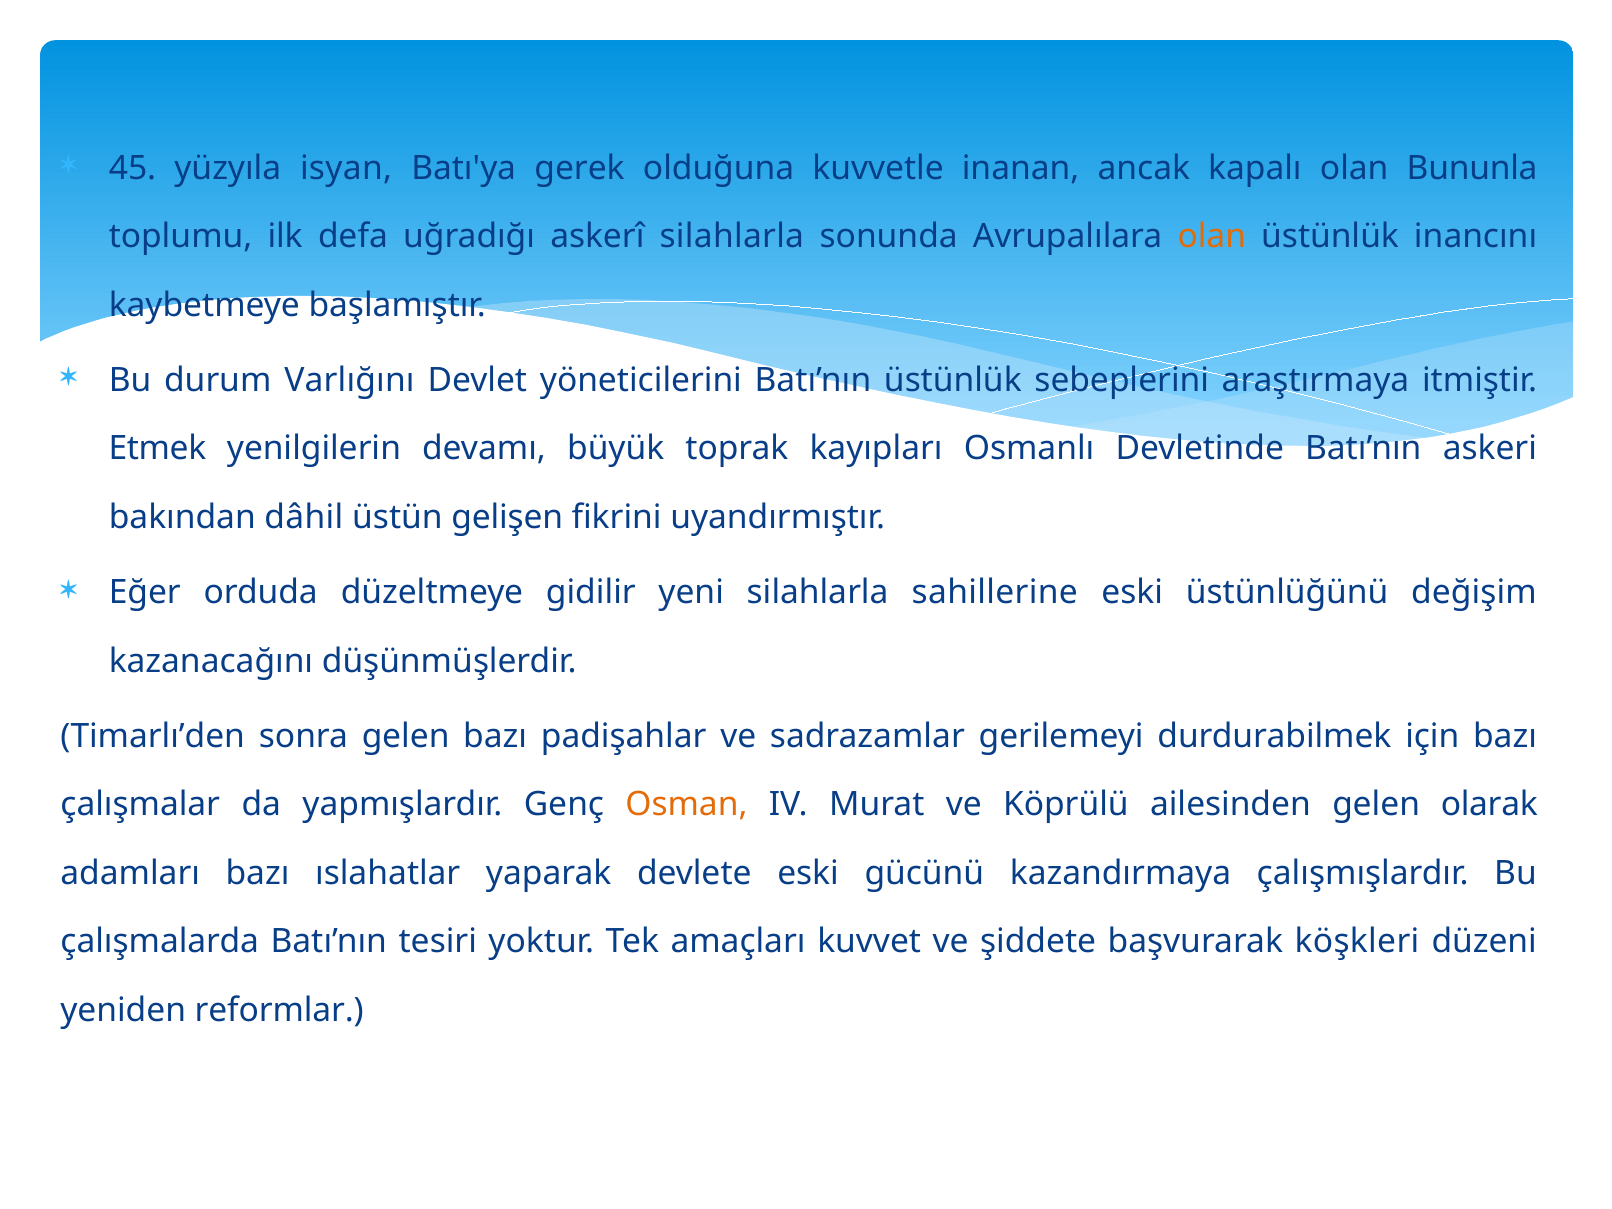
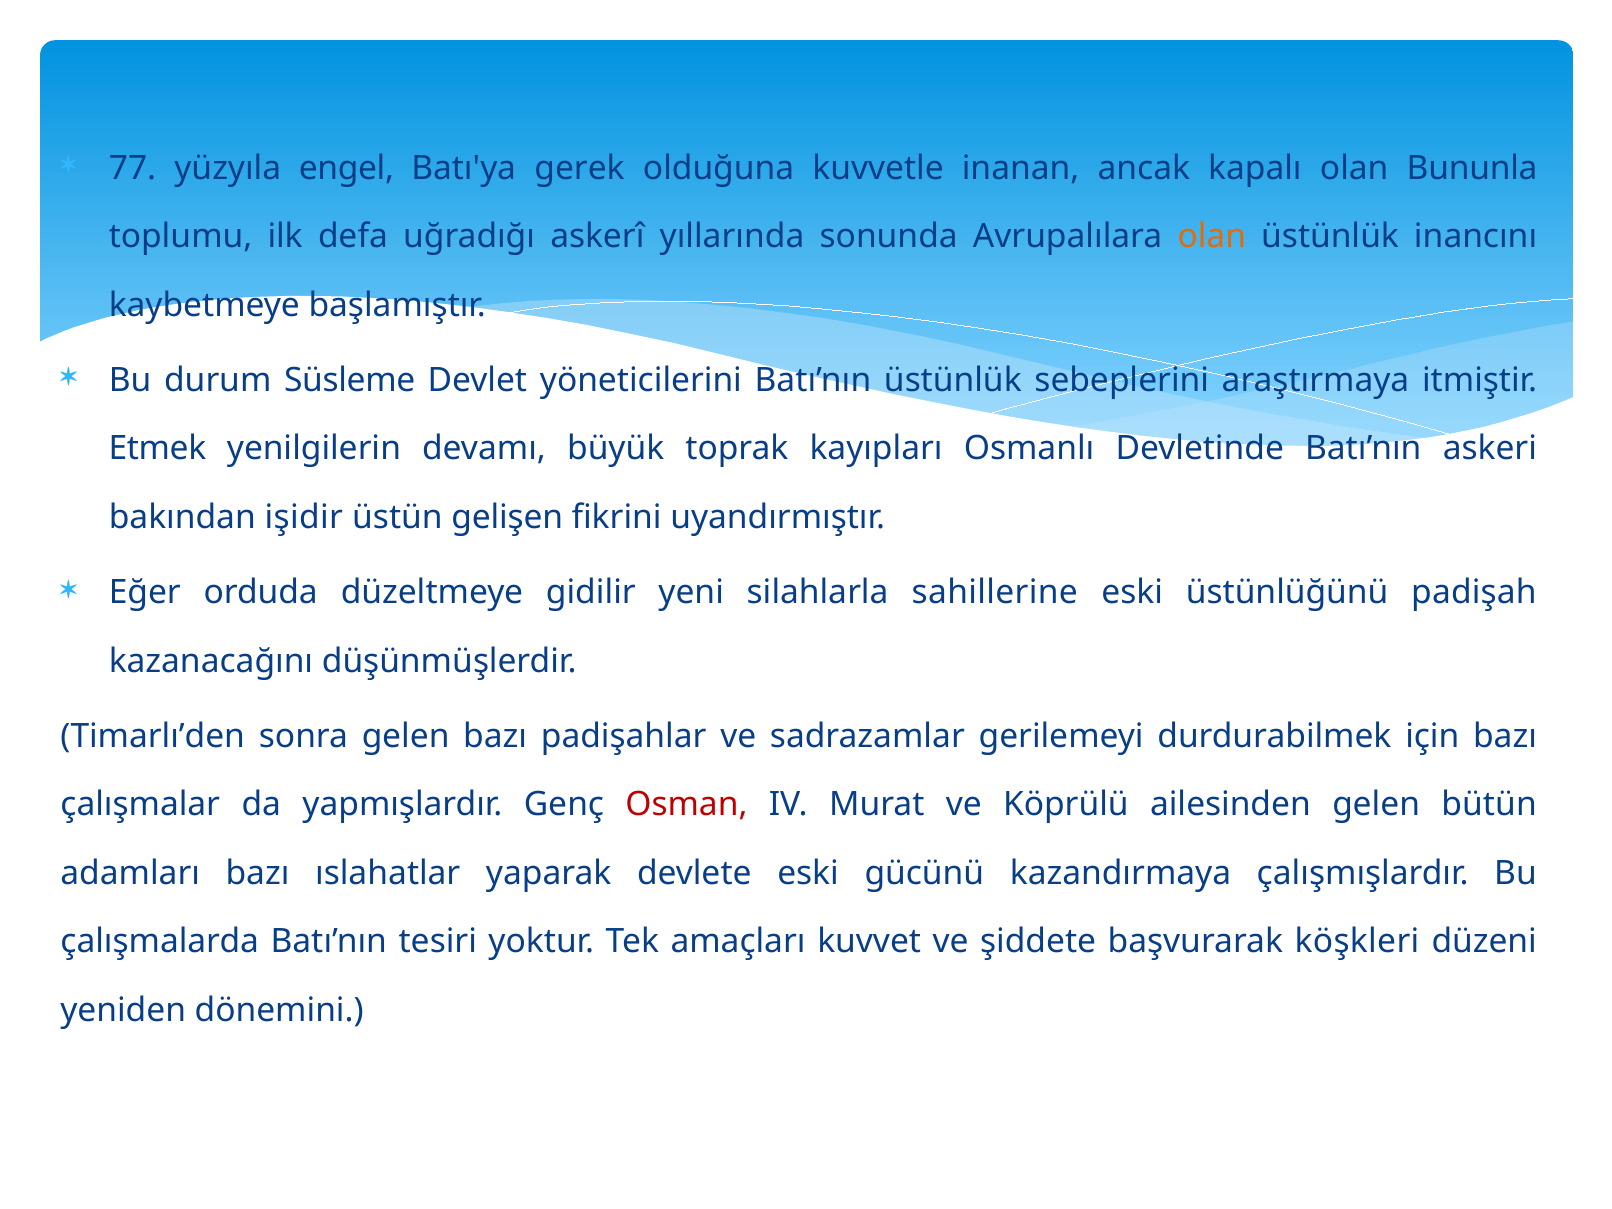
45: 45 -> 77
isyan: isyan -> engel
askerî silahlarla: silahlarla -> yıllarında
Varlığını: Varlığını -> Süsleme
dâhil: dâhil -> işidir
değişim: değişim -> padişah
Osman colour: orange -> red
olarak: olarak -> bütün
reformlar: reformlar -> dönemini
